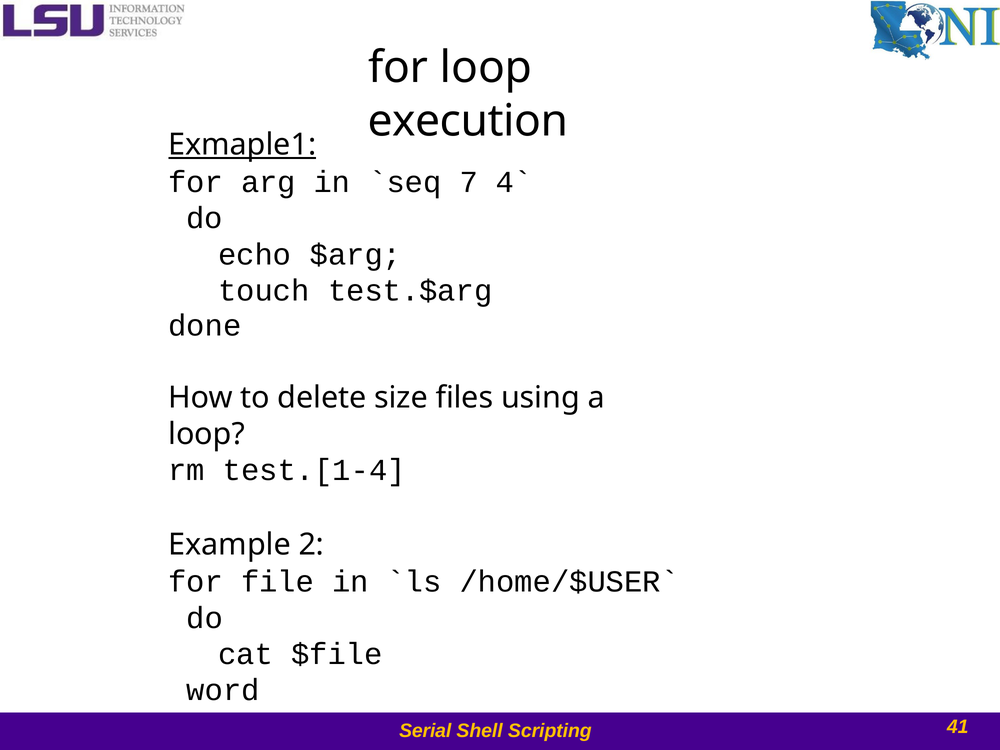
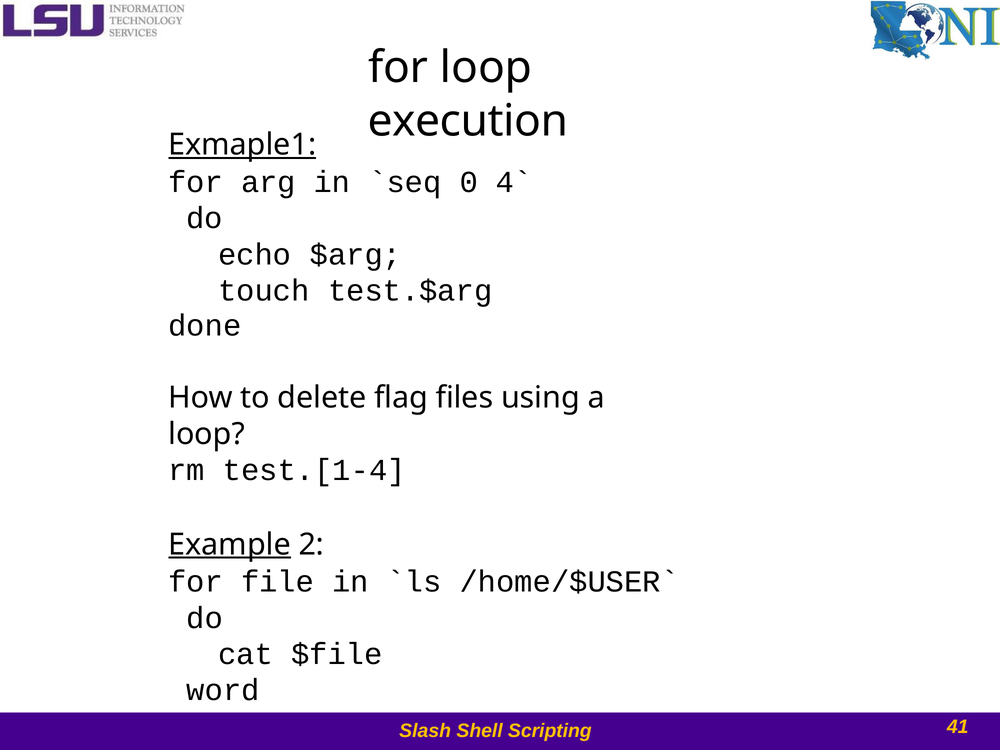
7: 7 -> 0
size: size -> flag
Example underline: none -> present
Serial: Serial -> Slash
